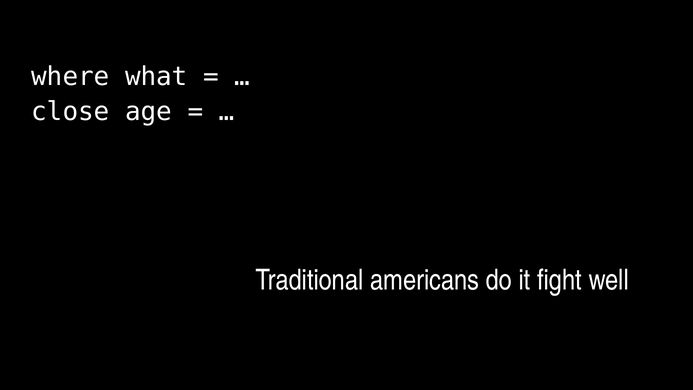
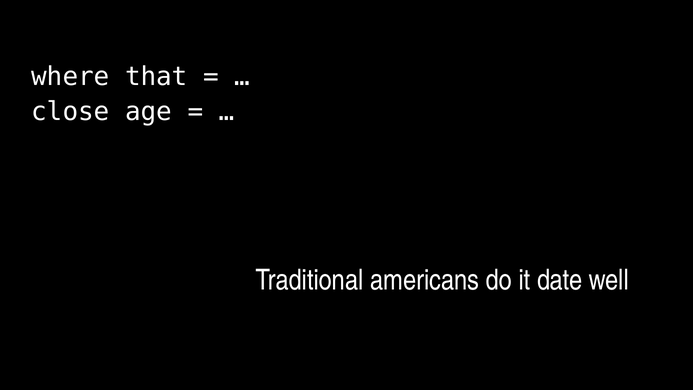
what: what -> that
fight: fight -> date
